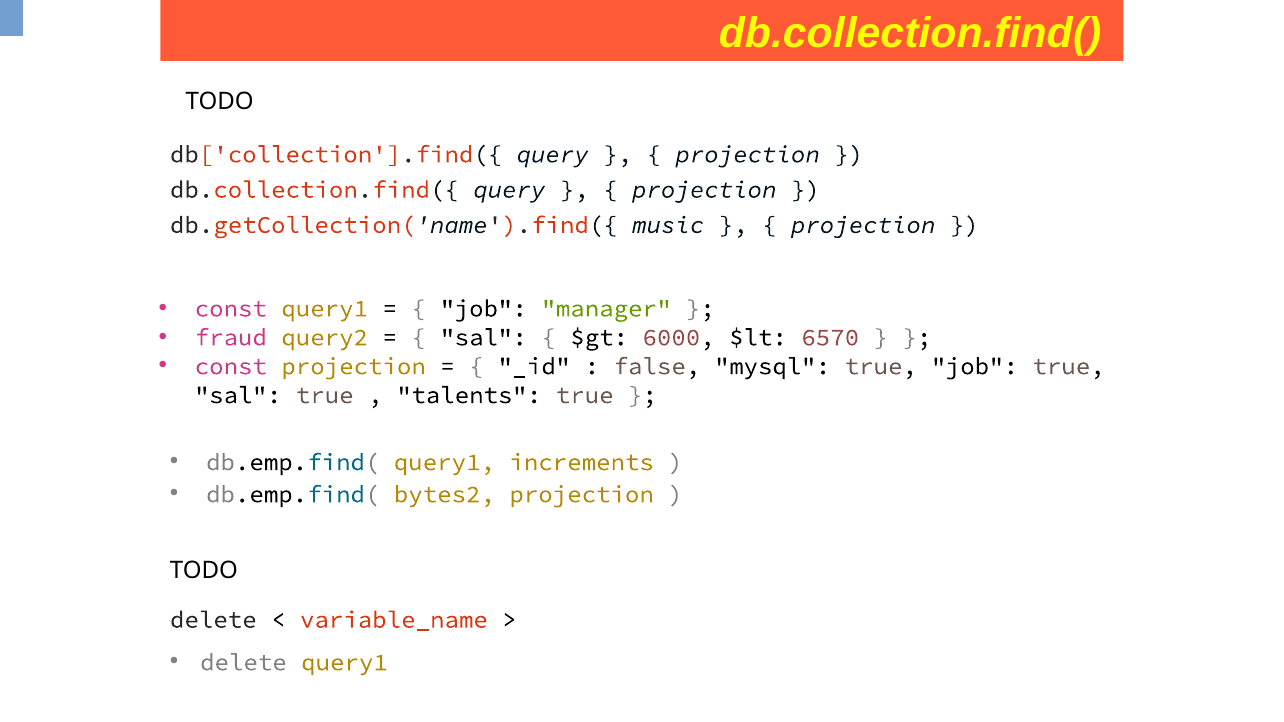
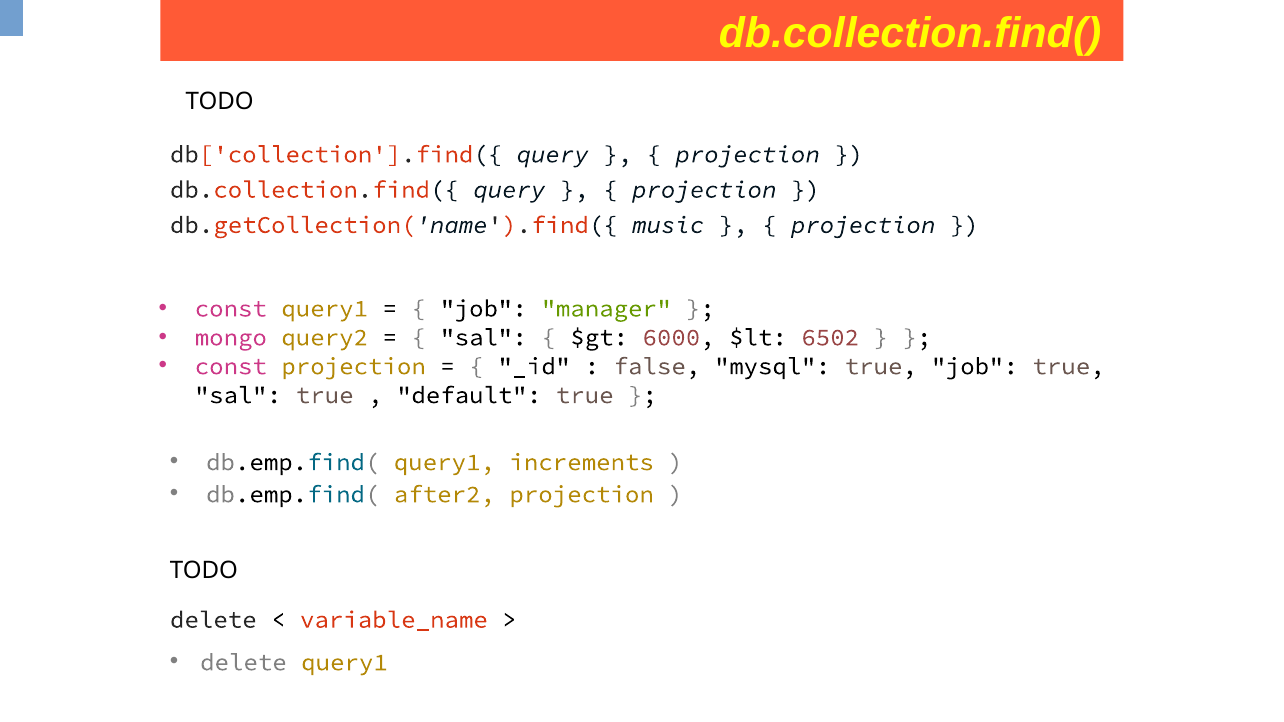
fraud: fraud -> mongo
6570: 6570 -> 6502
talents: talents -> default
bytes2: bytes2 -> after2
